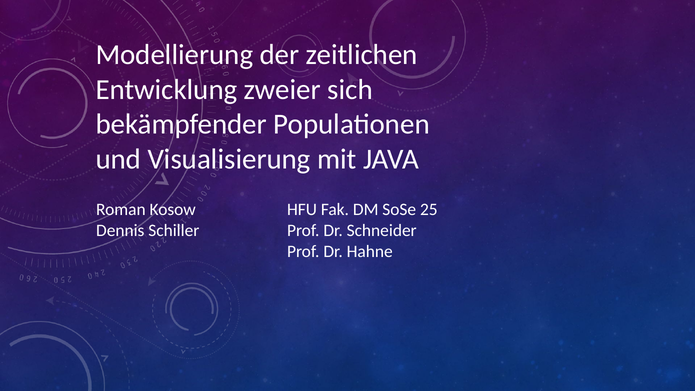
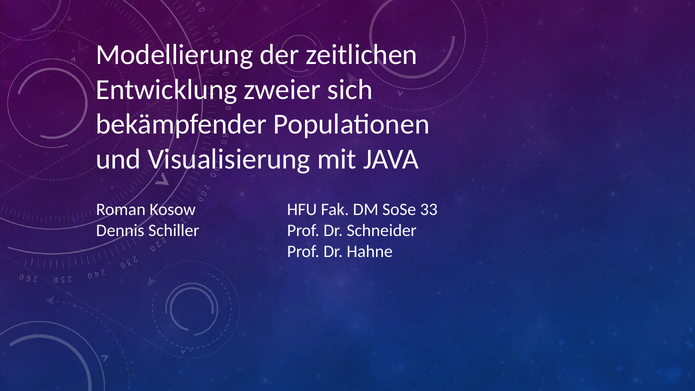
25: 25 -> 33
